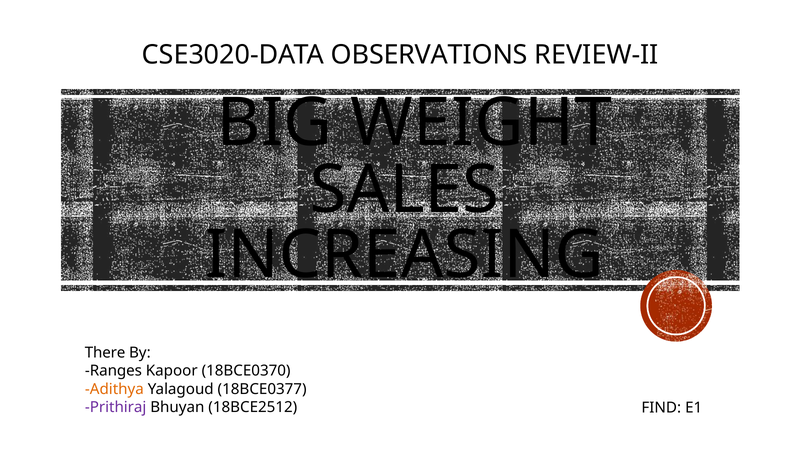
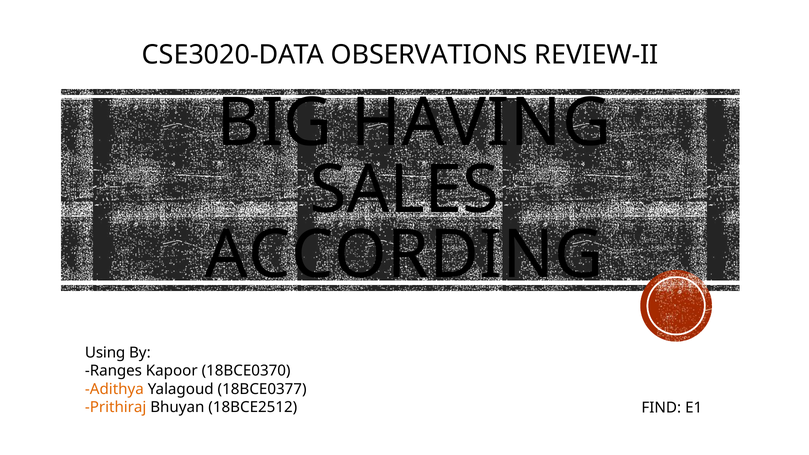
WEIGHT: WEIGHT -> HAVING
INCREASING: INCREASING -> ACCORDING
There: There -> Using
Prithiraj colour: purple -> orange
